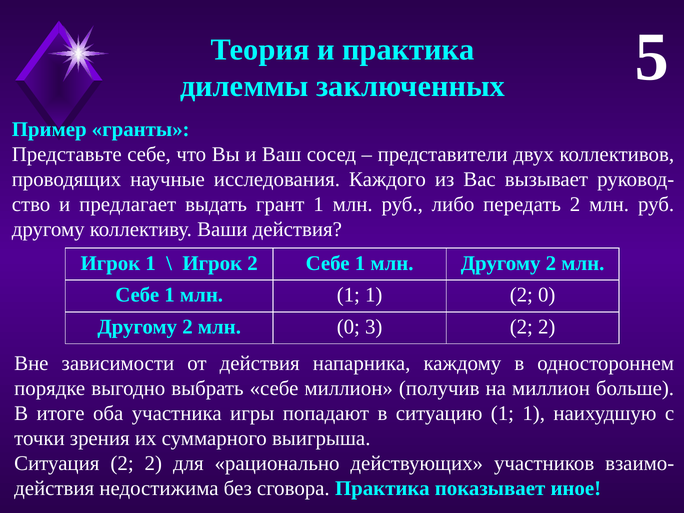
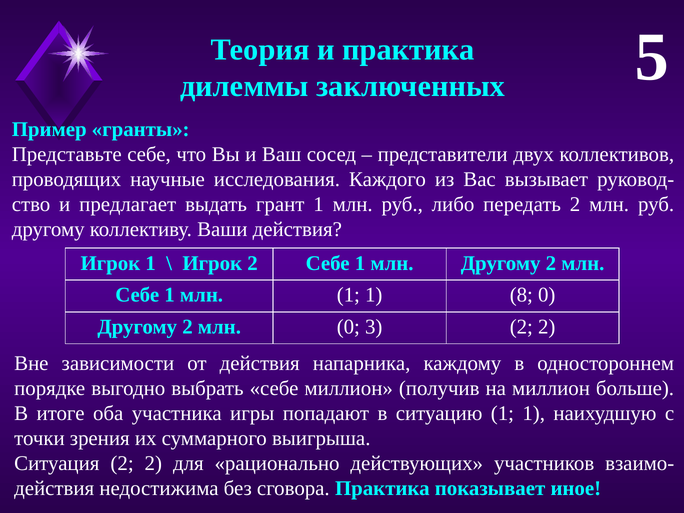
1 2: 2 -> 8
